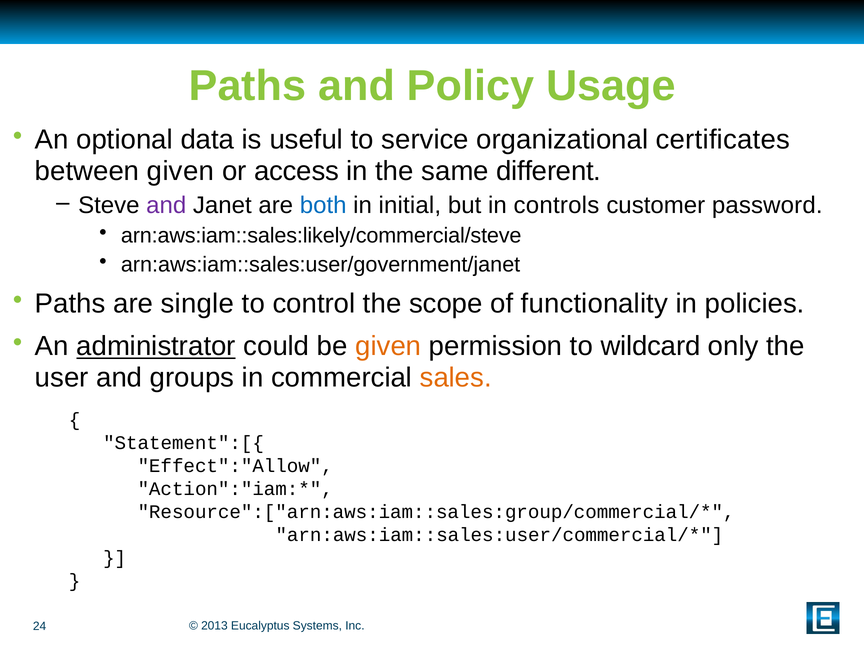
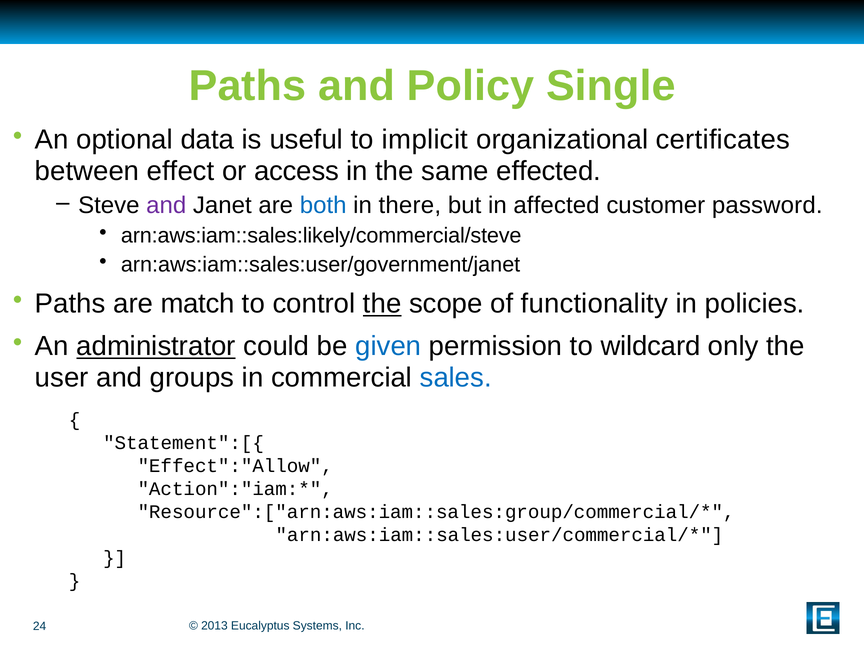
Usage: Usage -> Single
service: service -> implicit
between given: given -> effect
different: different -> effected
initial: initial -> there
controls: controls -> affected
single: single -> match
the at (382, 304) underline: none -> present
given at (388, 346) colour: orange -> blue
sales colour: orange -> blue
